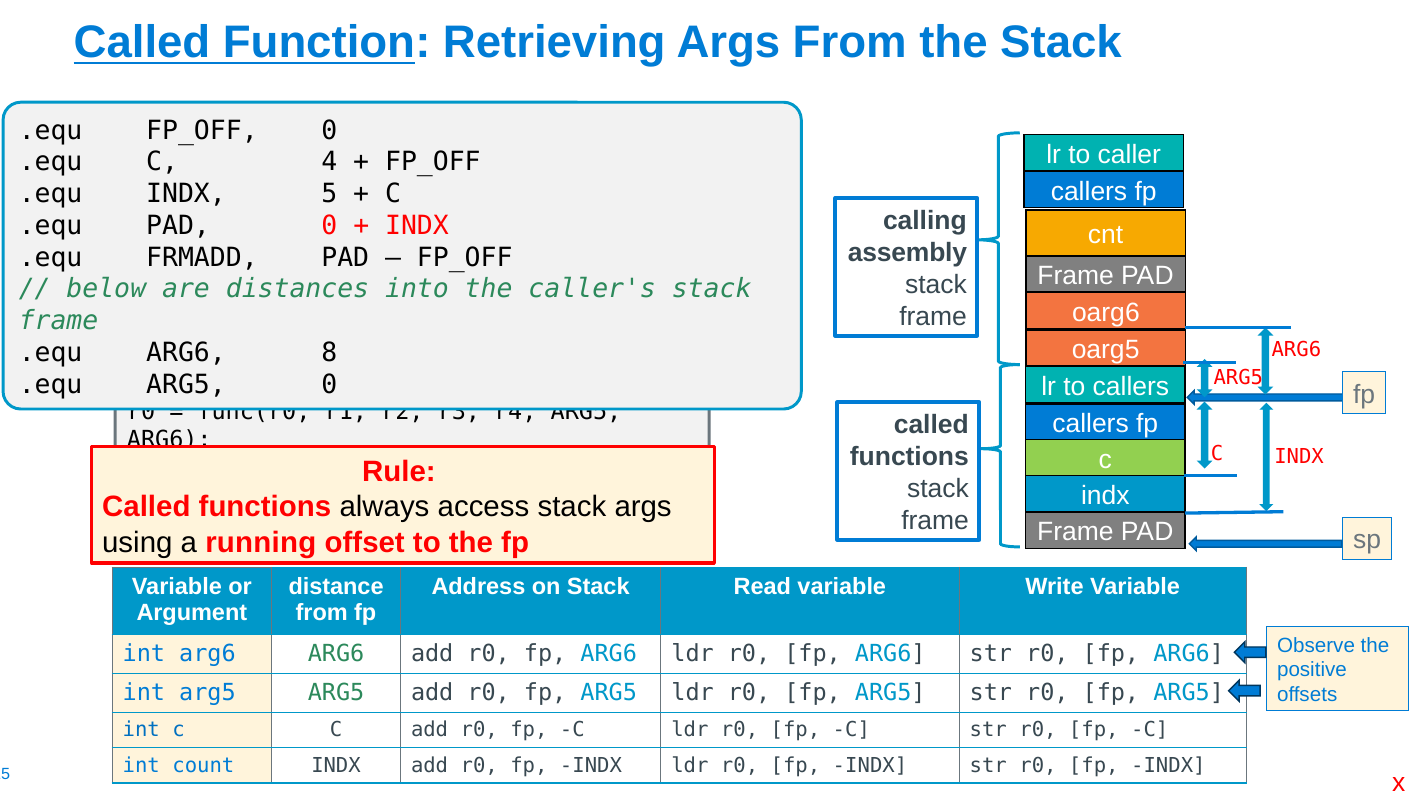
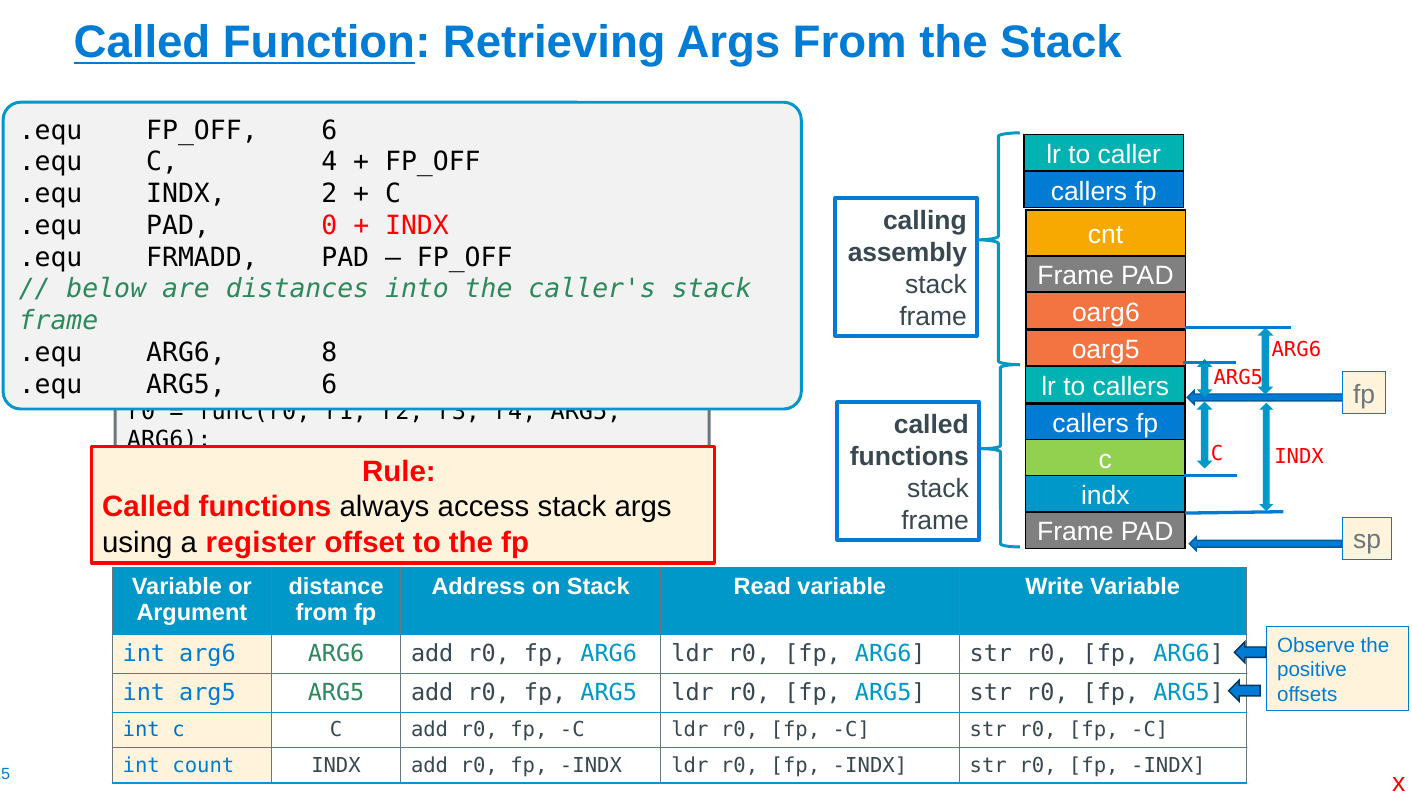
FP_OFF 0: 0 -> 6
5: 5 -> 2
ARG5 0: 0 -> 6
running: running -> register
